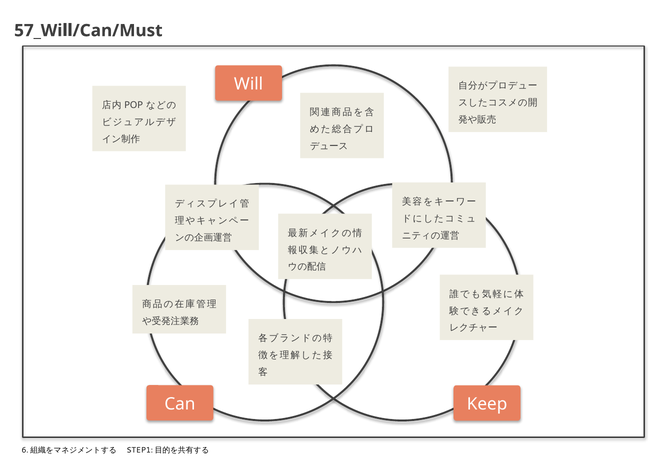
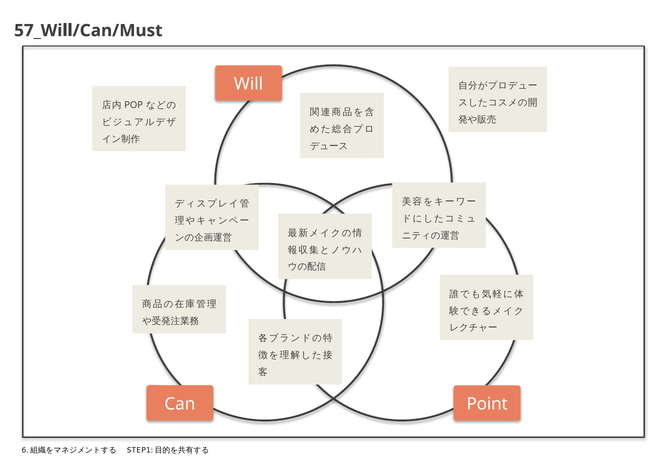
Keep: Keep -> Point
